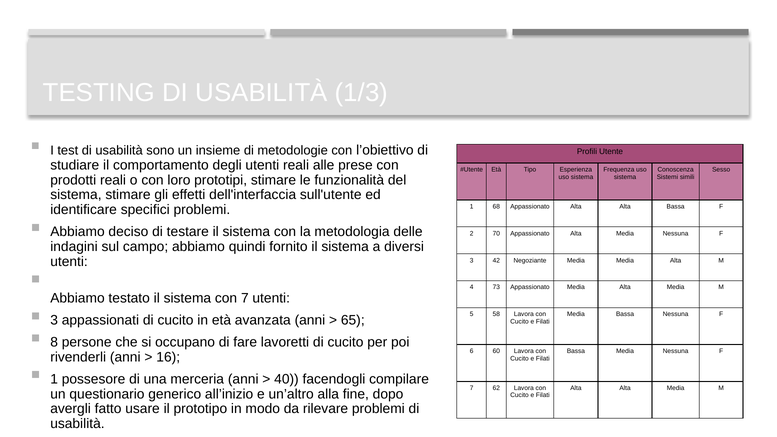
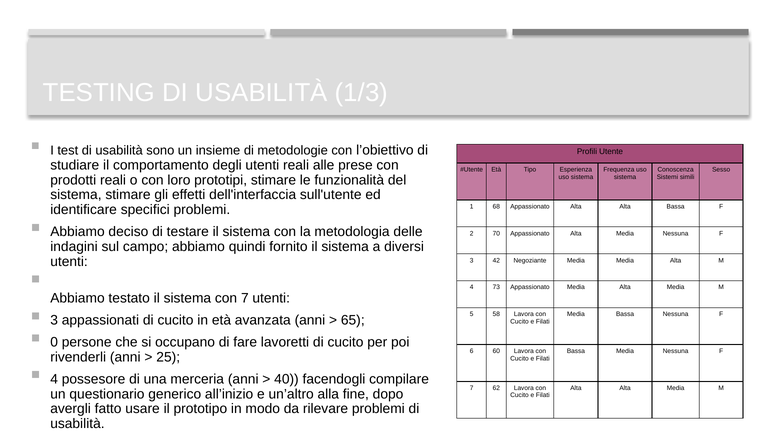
8: 8 -> 0
16: 16 -> 25
1 at (54, 379): 1 -> 4
